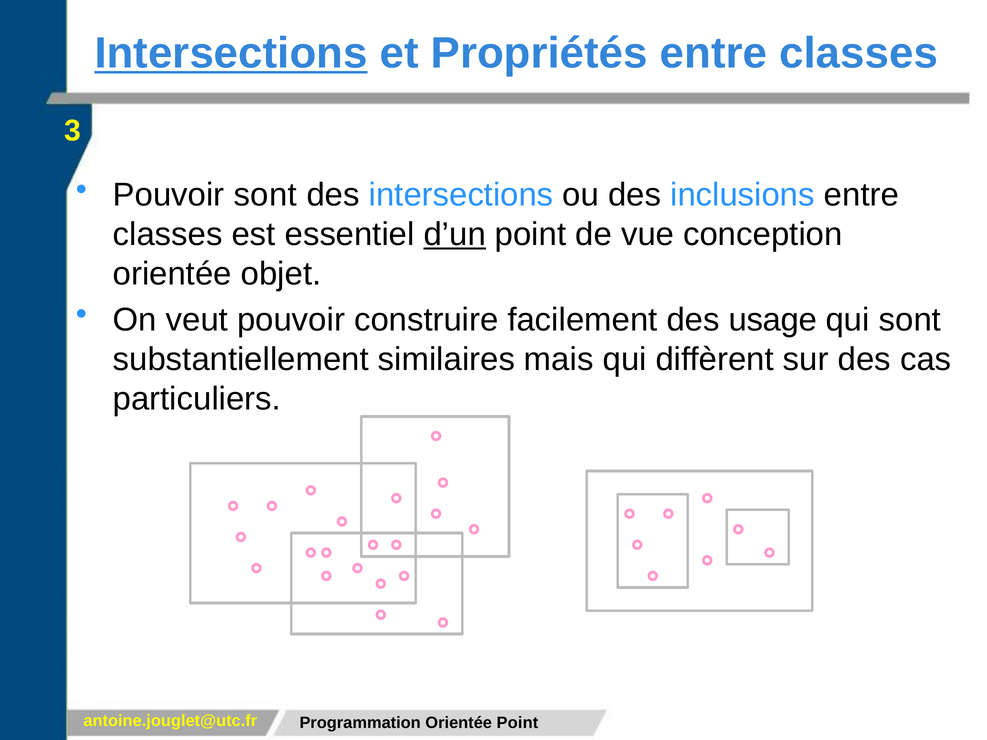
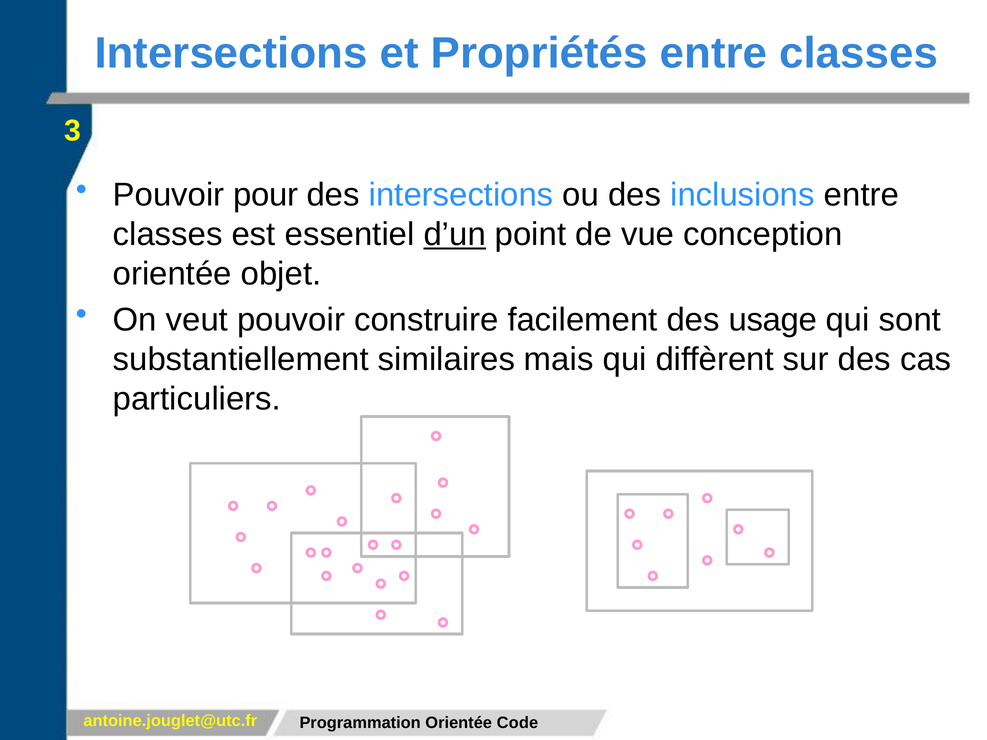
Intersections at (231, 53) underline: present -> none
Pouvoir sont: sont -> pour
Orientée Point: Point -> Code
